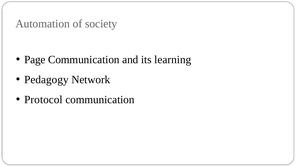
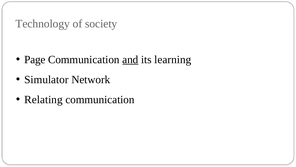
Automation: Automation -> Technology
and underline: none -> present
Pedagogy: Pedagogy -> Simulator
Protocol: Protocol -> Relating
